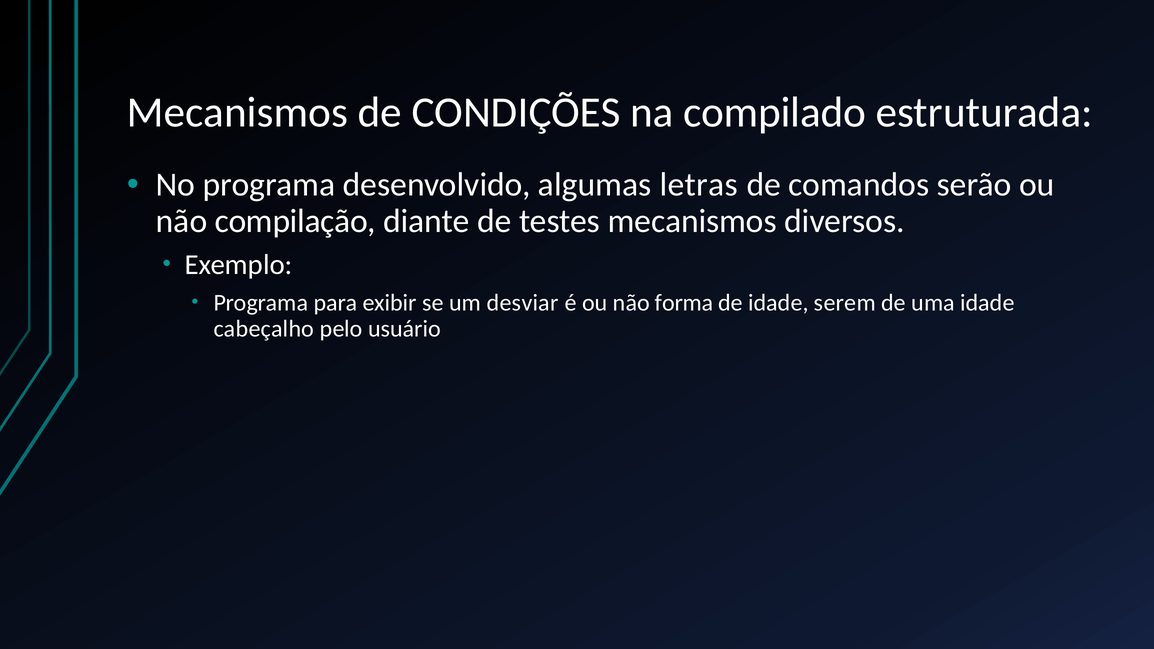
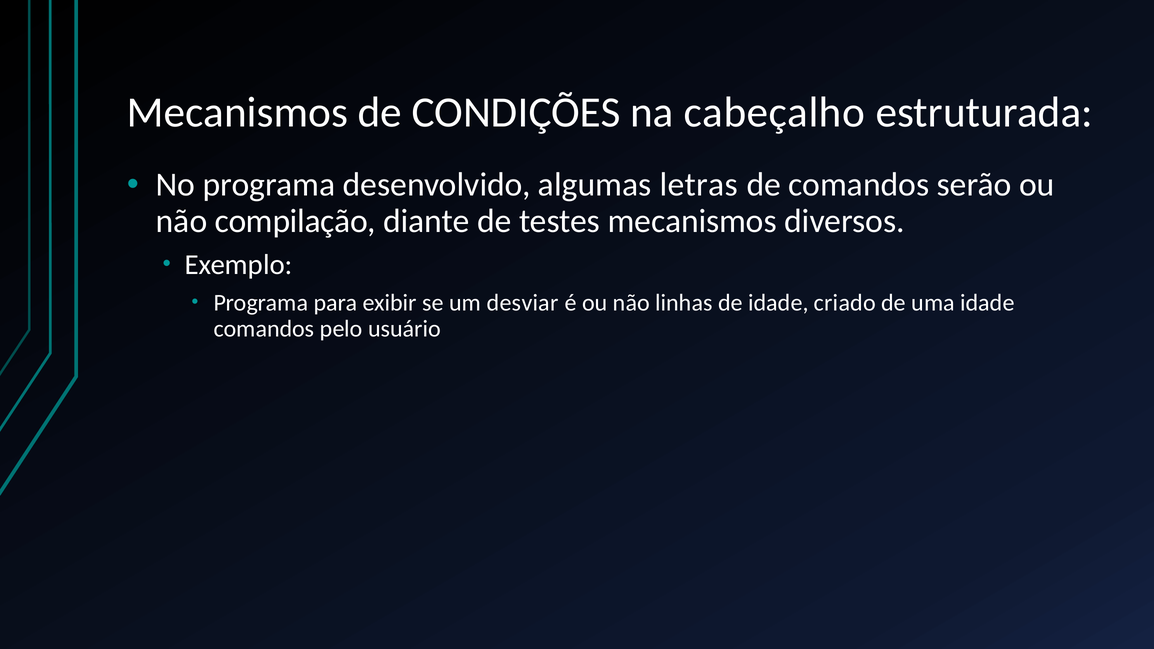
compilado: compilado -> cabeçalho
forma: forma -> linhas
serem: serem -> criado
cabeçalho at (264, 329): cabeçalho -> comandos
